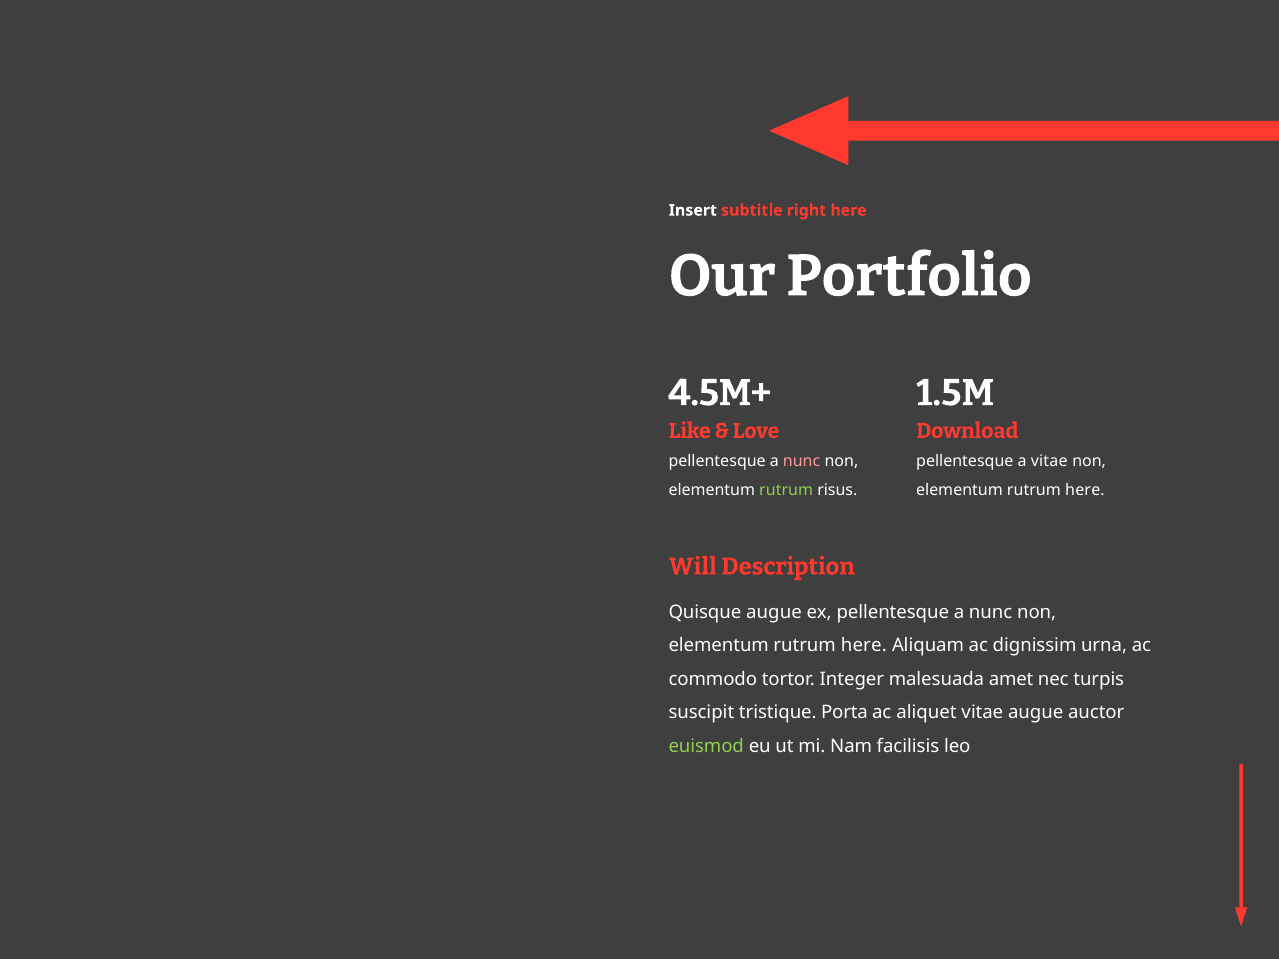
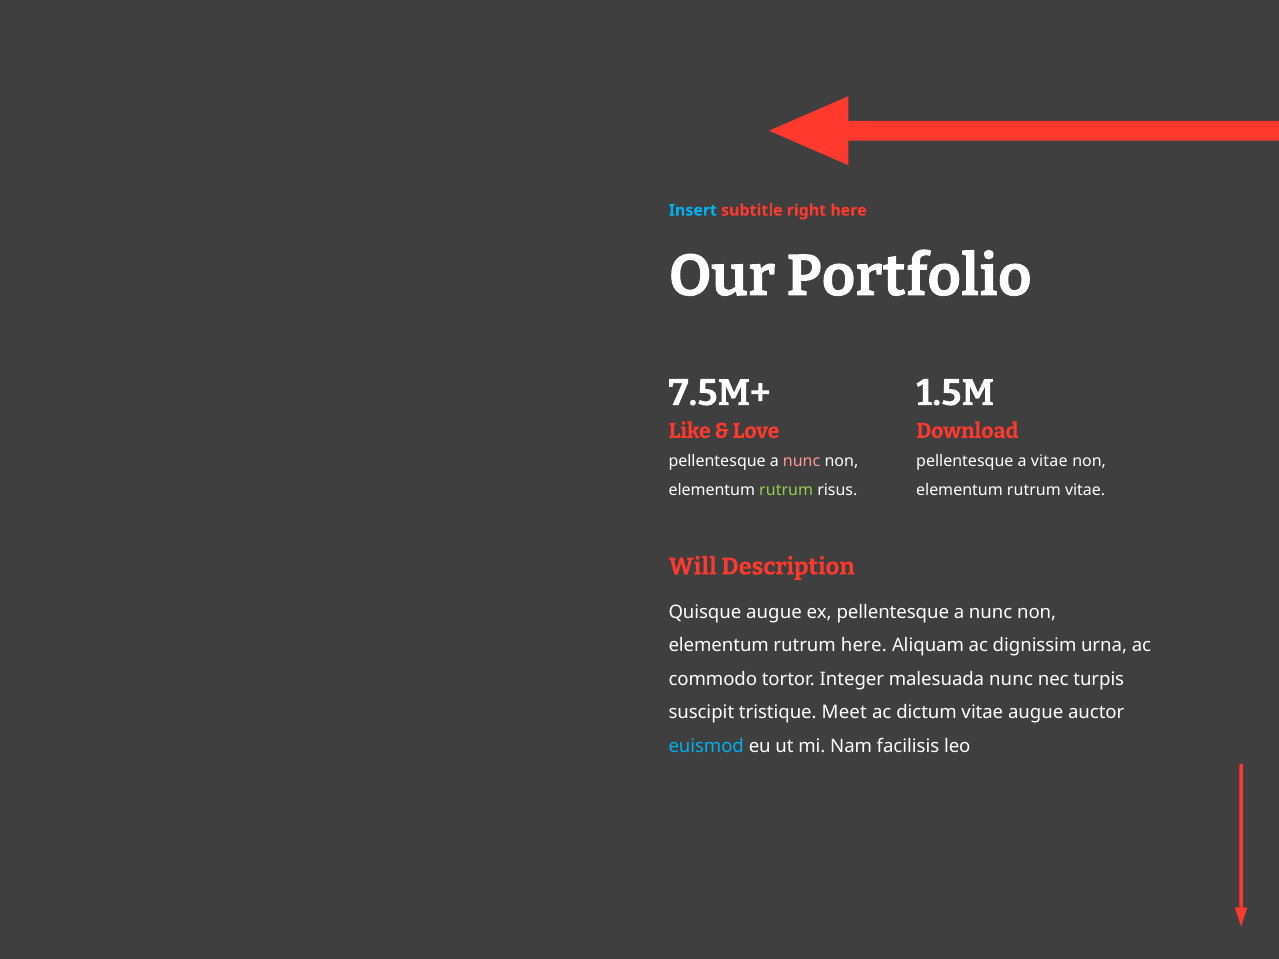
Insert colour: white -> light blue
4.5M+: 4.5M+ -> 7.5M+
here at (1085, 491): here -> vitae
malesuada amet: amet -> nunc
Porta: Porta -> Meet
aliquet: aliquet -> dictum
euismod colour: light green -> light blue
